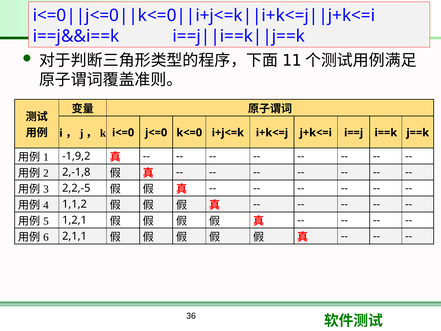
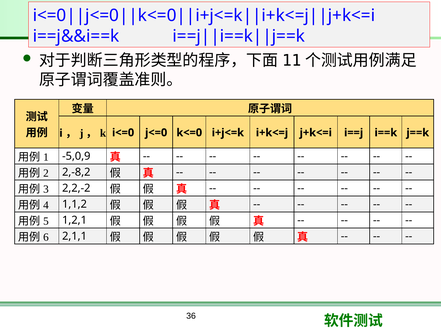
-1,9,2: -1,9,2 -> -5,0,9
2,-1,8: 2,-1,8 -> 2,-8,2
2,2,-5: 2,2,-5 -> 2,2,-2
